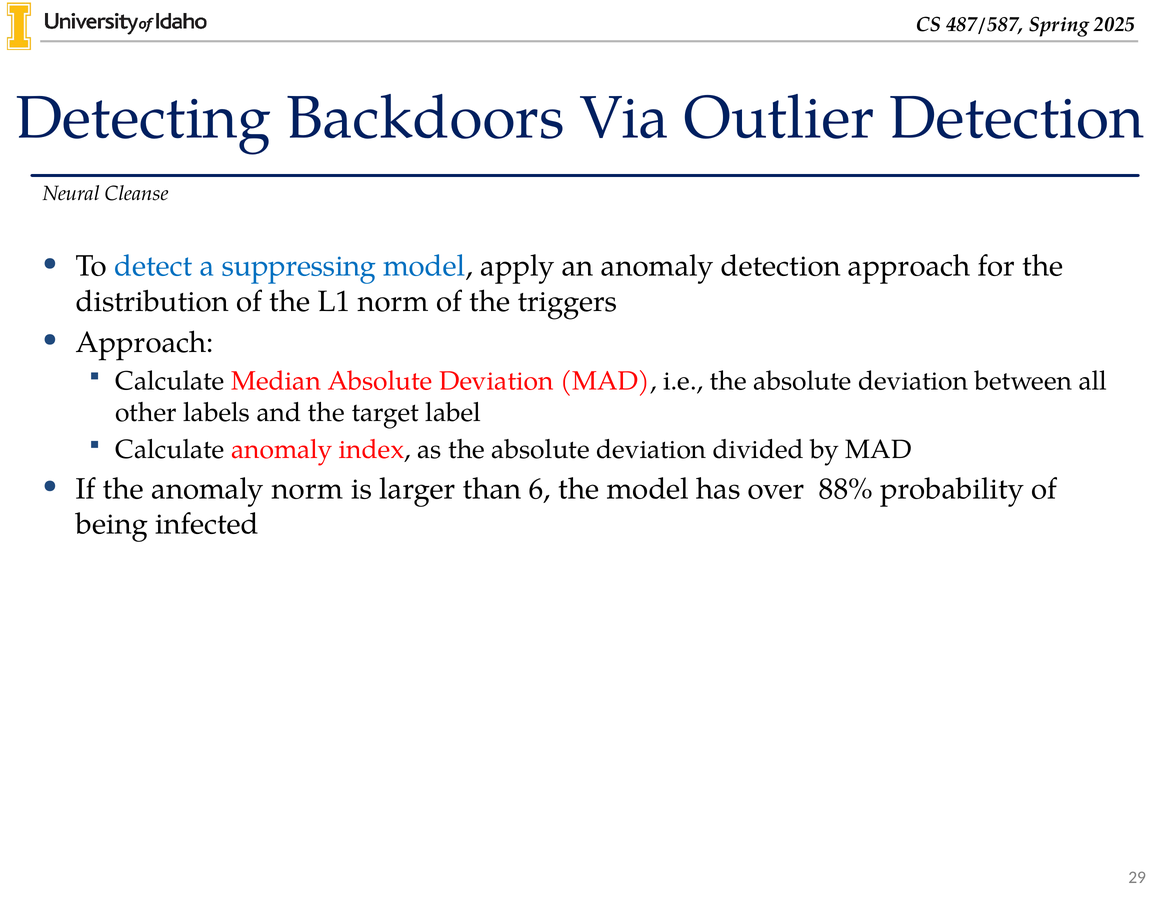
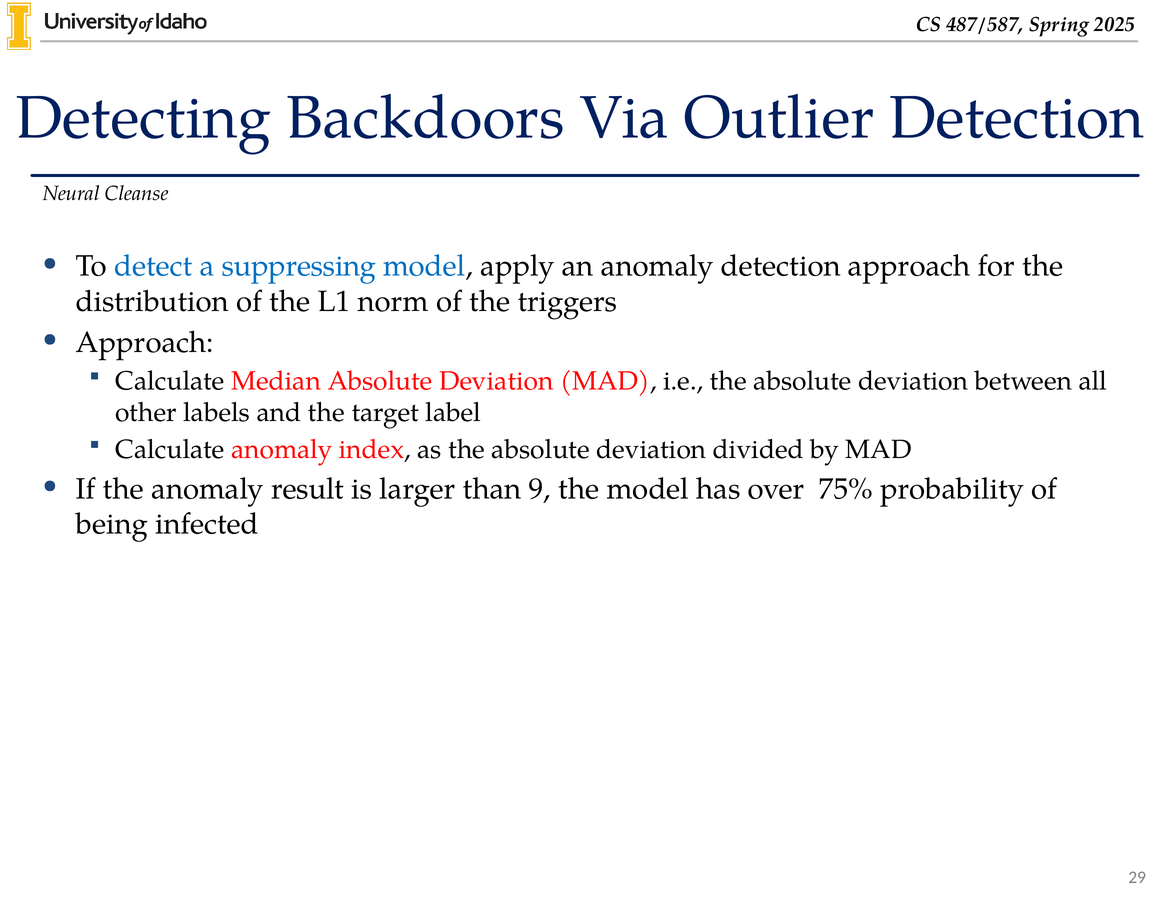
anomaly norm: norm -> result
6: 6 -> 9
88%: 88% -> 75%
